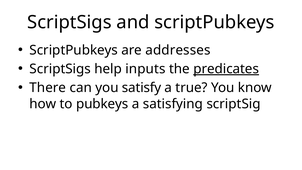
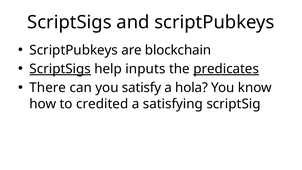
addresses: addresses -> blockchain
ScriptSigs at (60, 69) underline: none -> present
true: true -> hola
pubkeys: pubkeys -> credited
